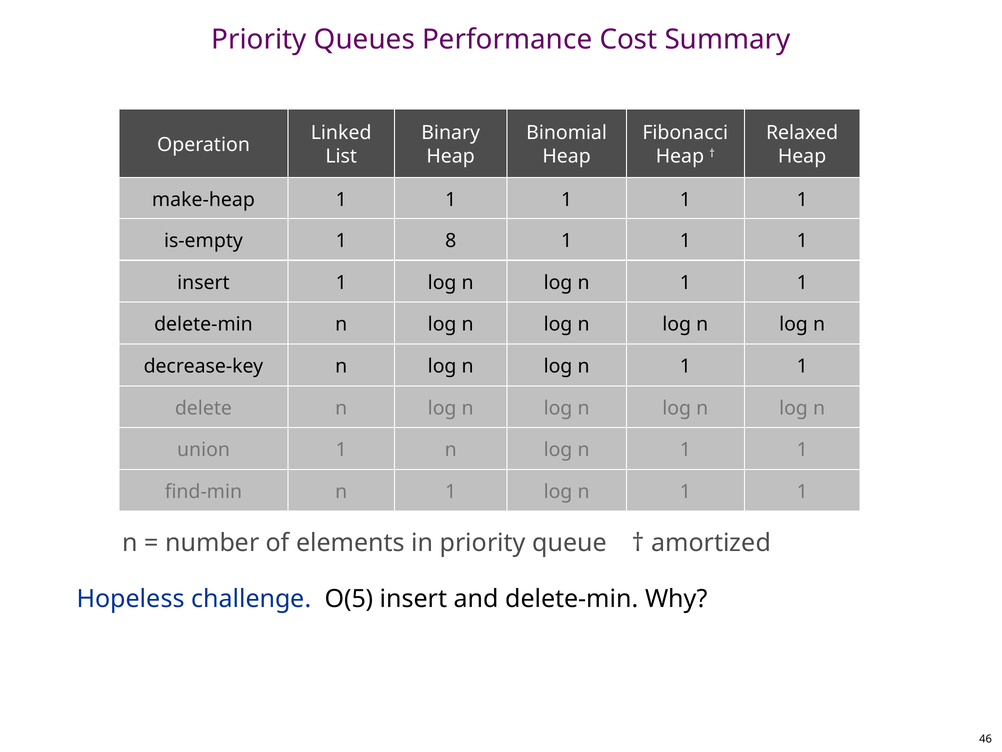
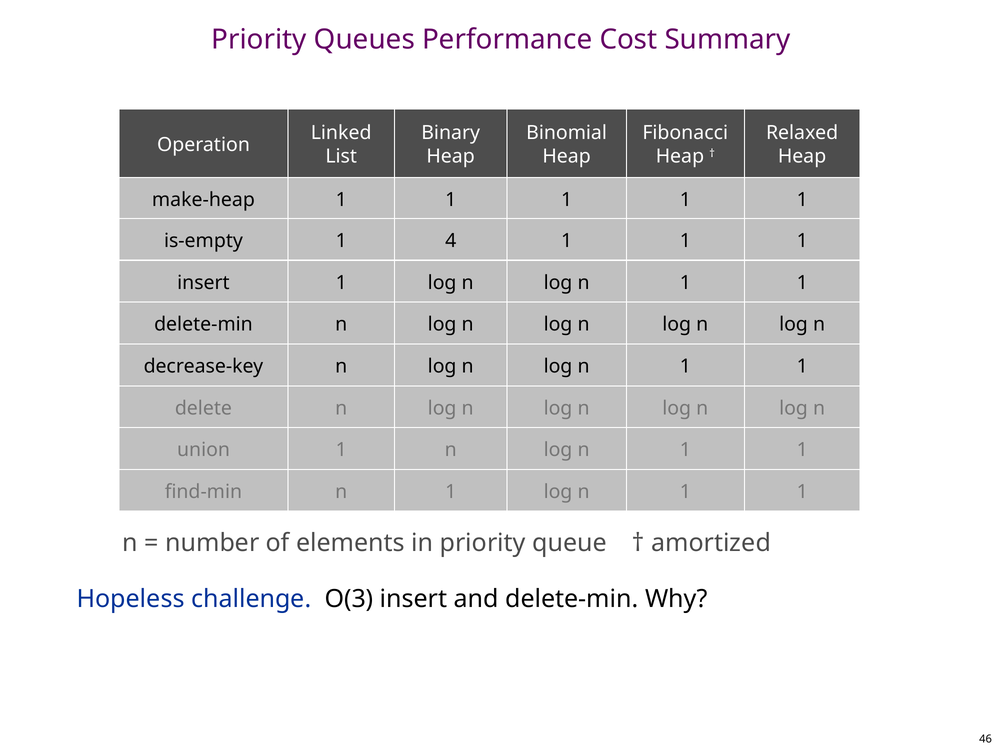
8: 8 -> 4
O(5: O(5 -> O(3
